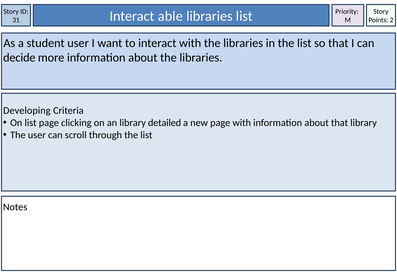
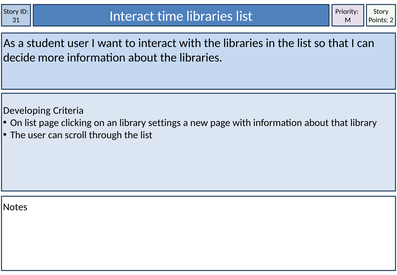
able: able -> time
detailed: detailed -> settings
